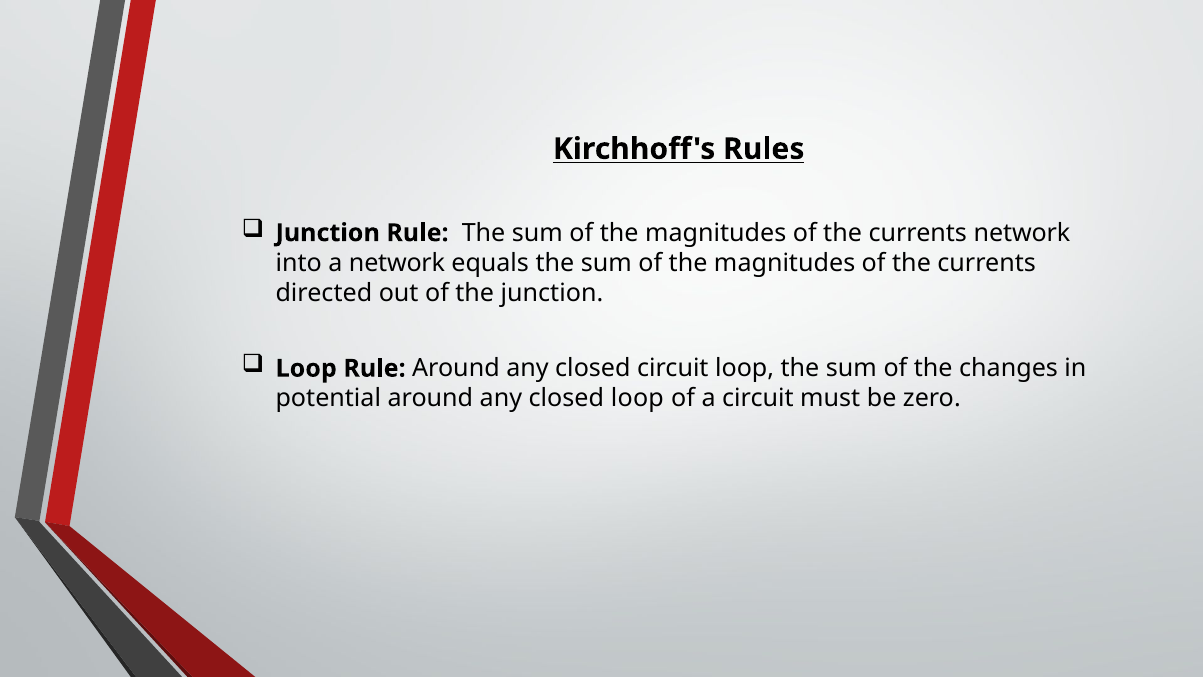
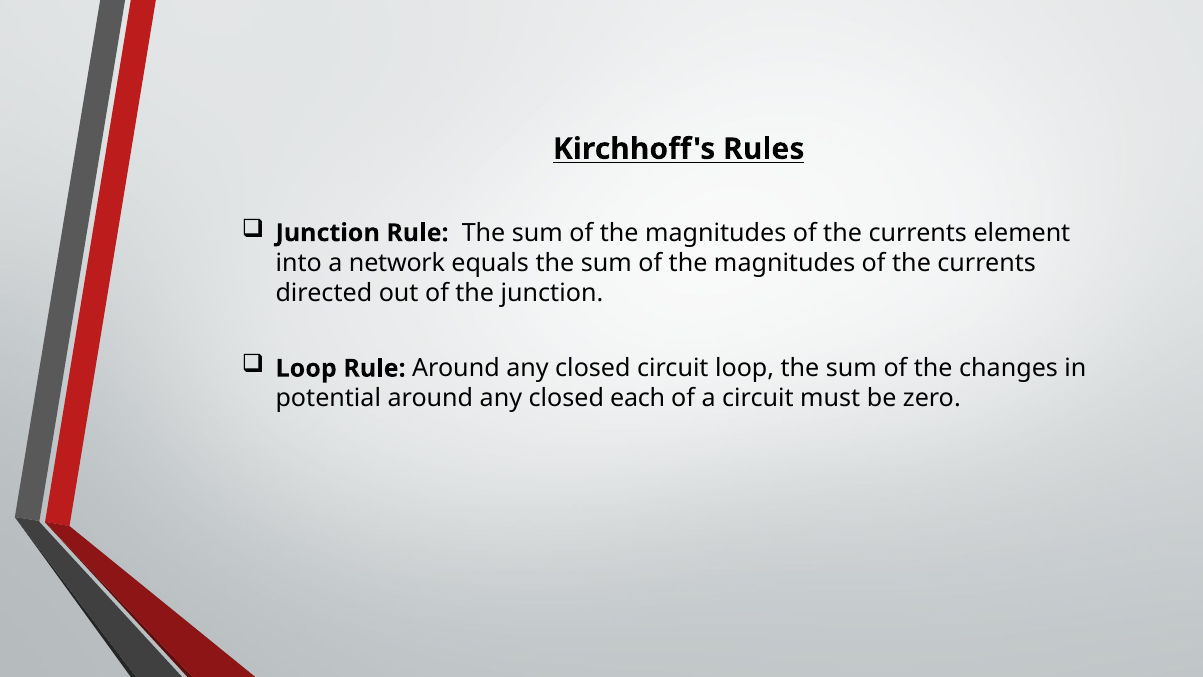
currents network: network -> element
closed loop: loop -> each
